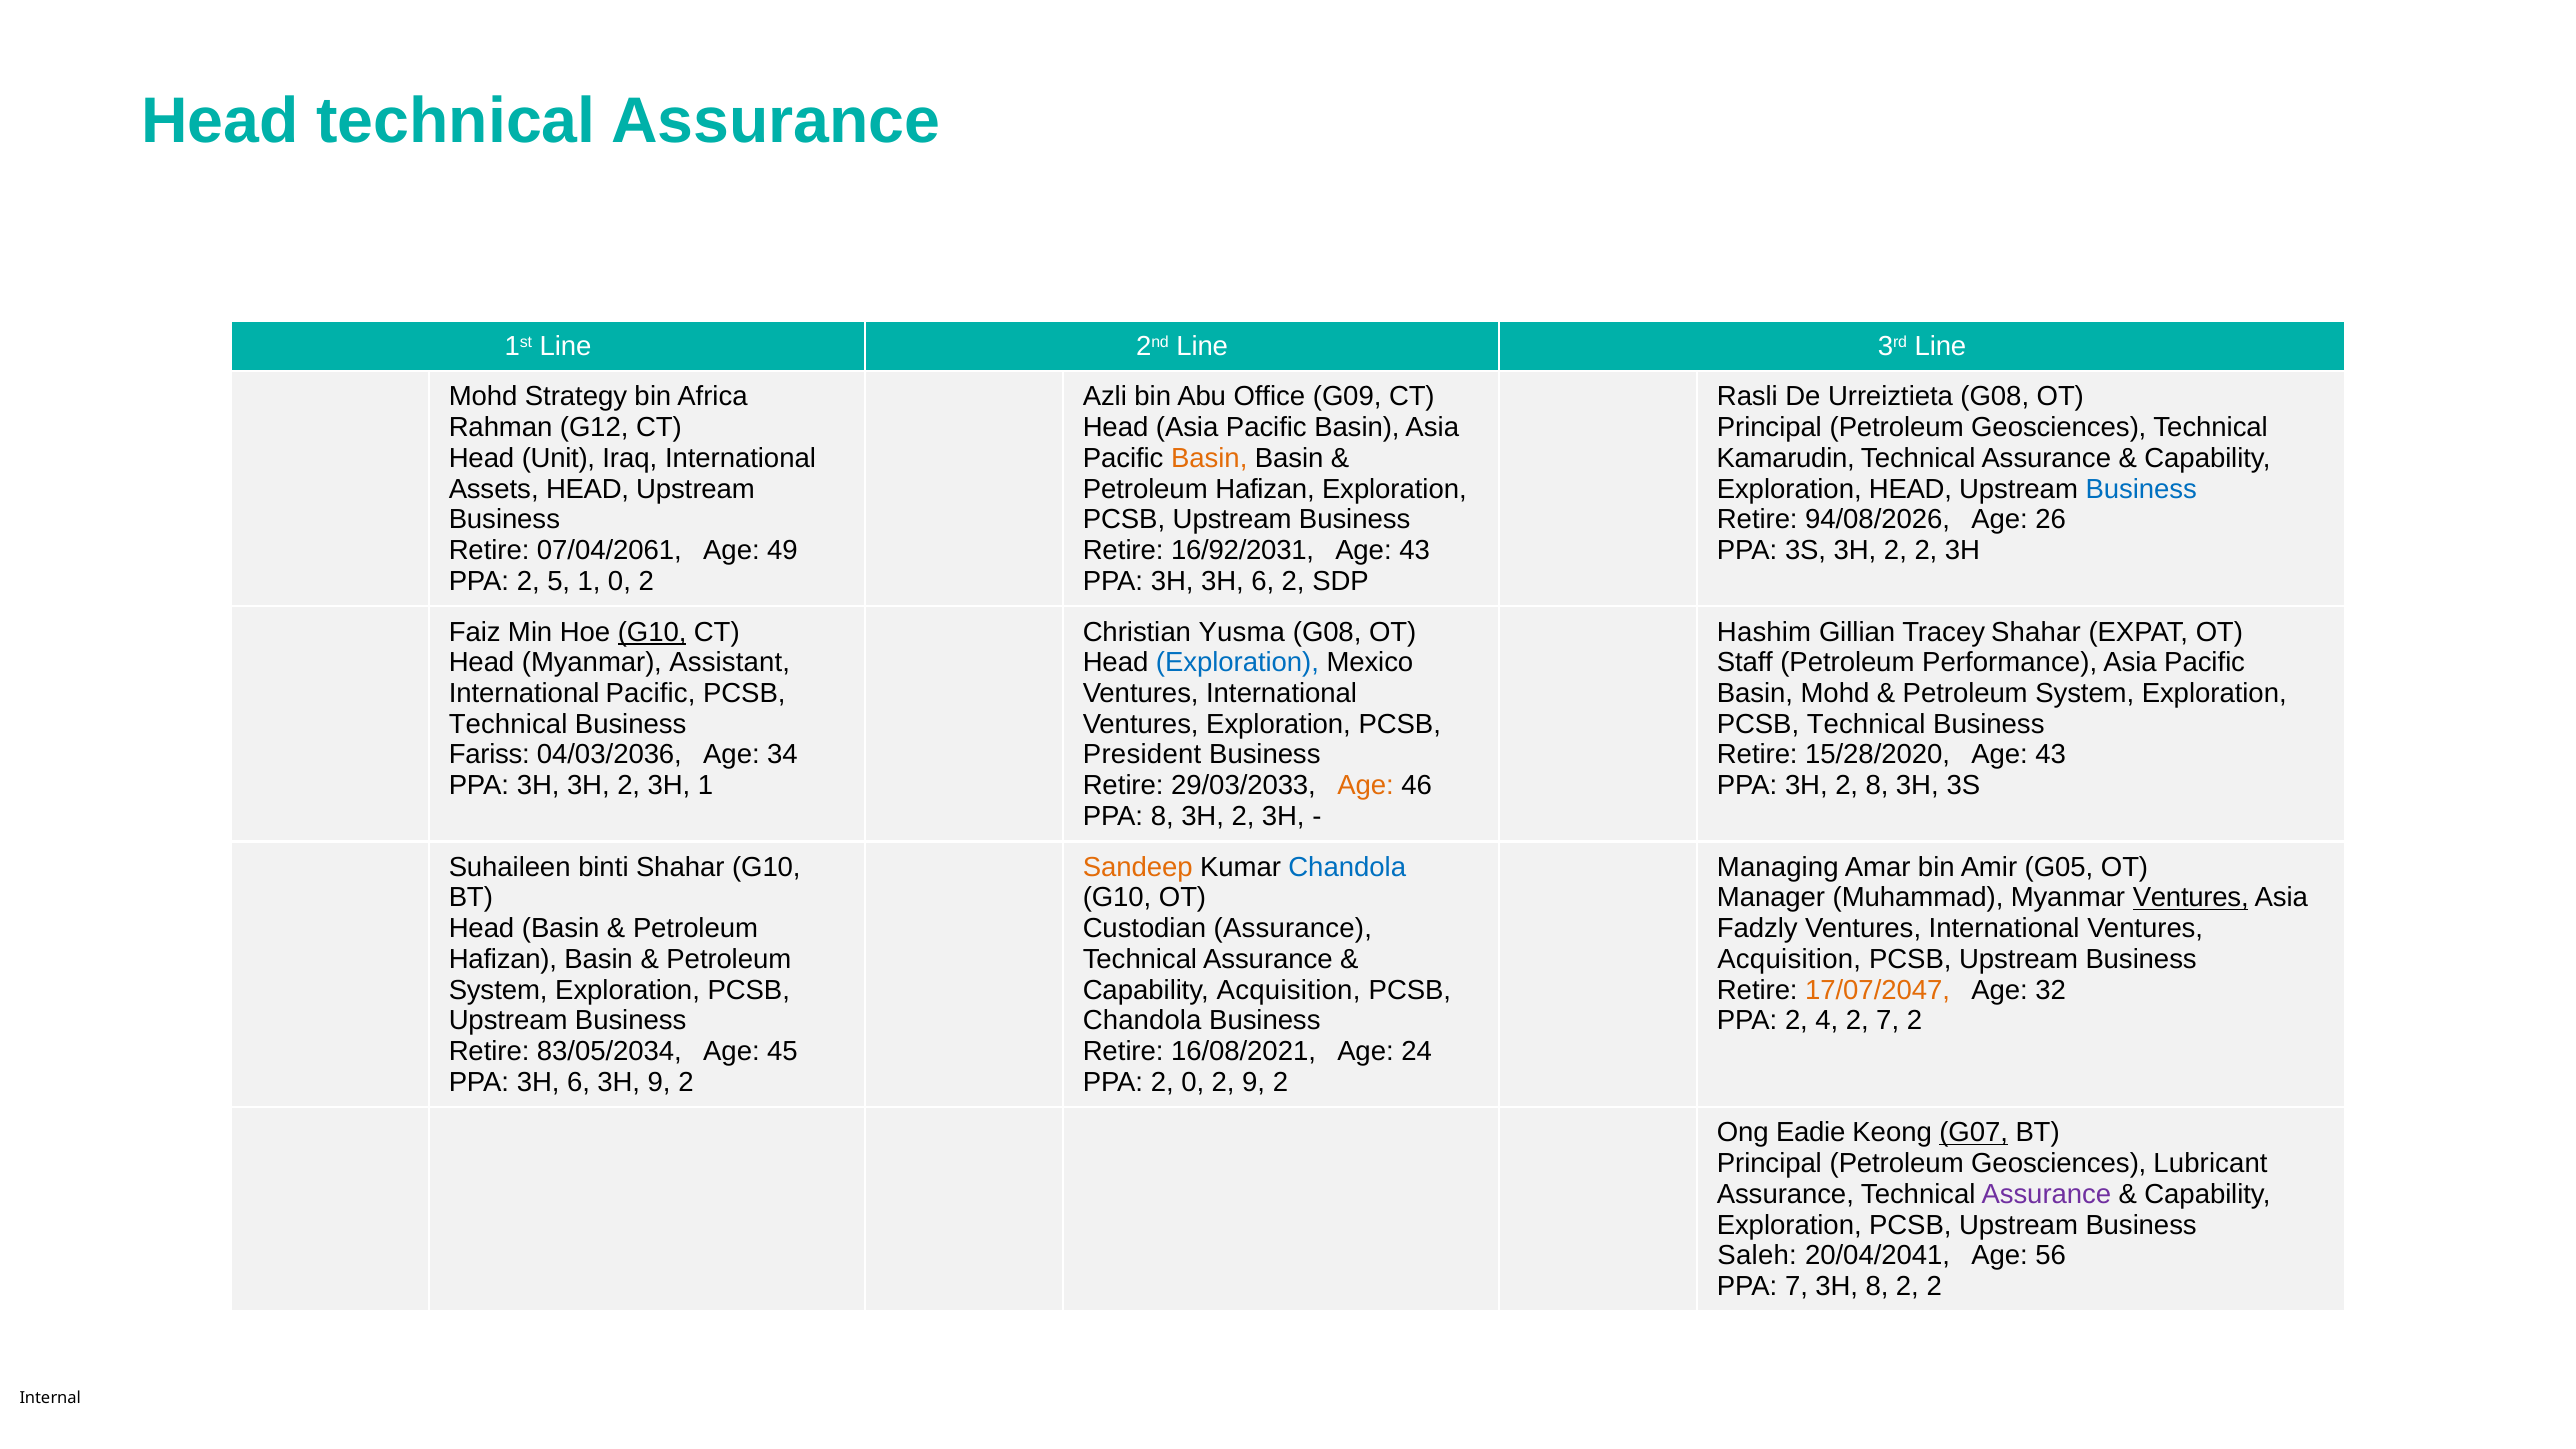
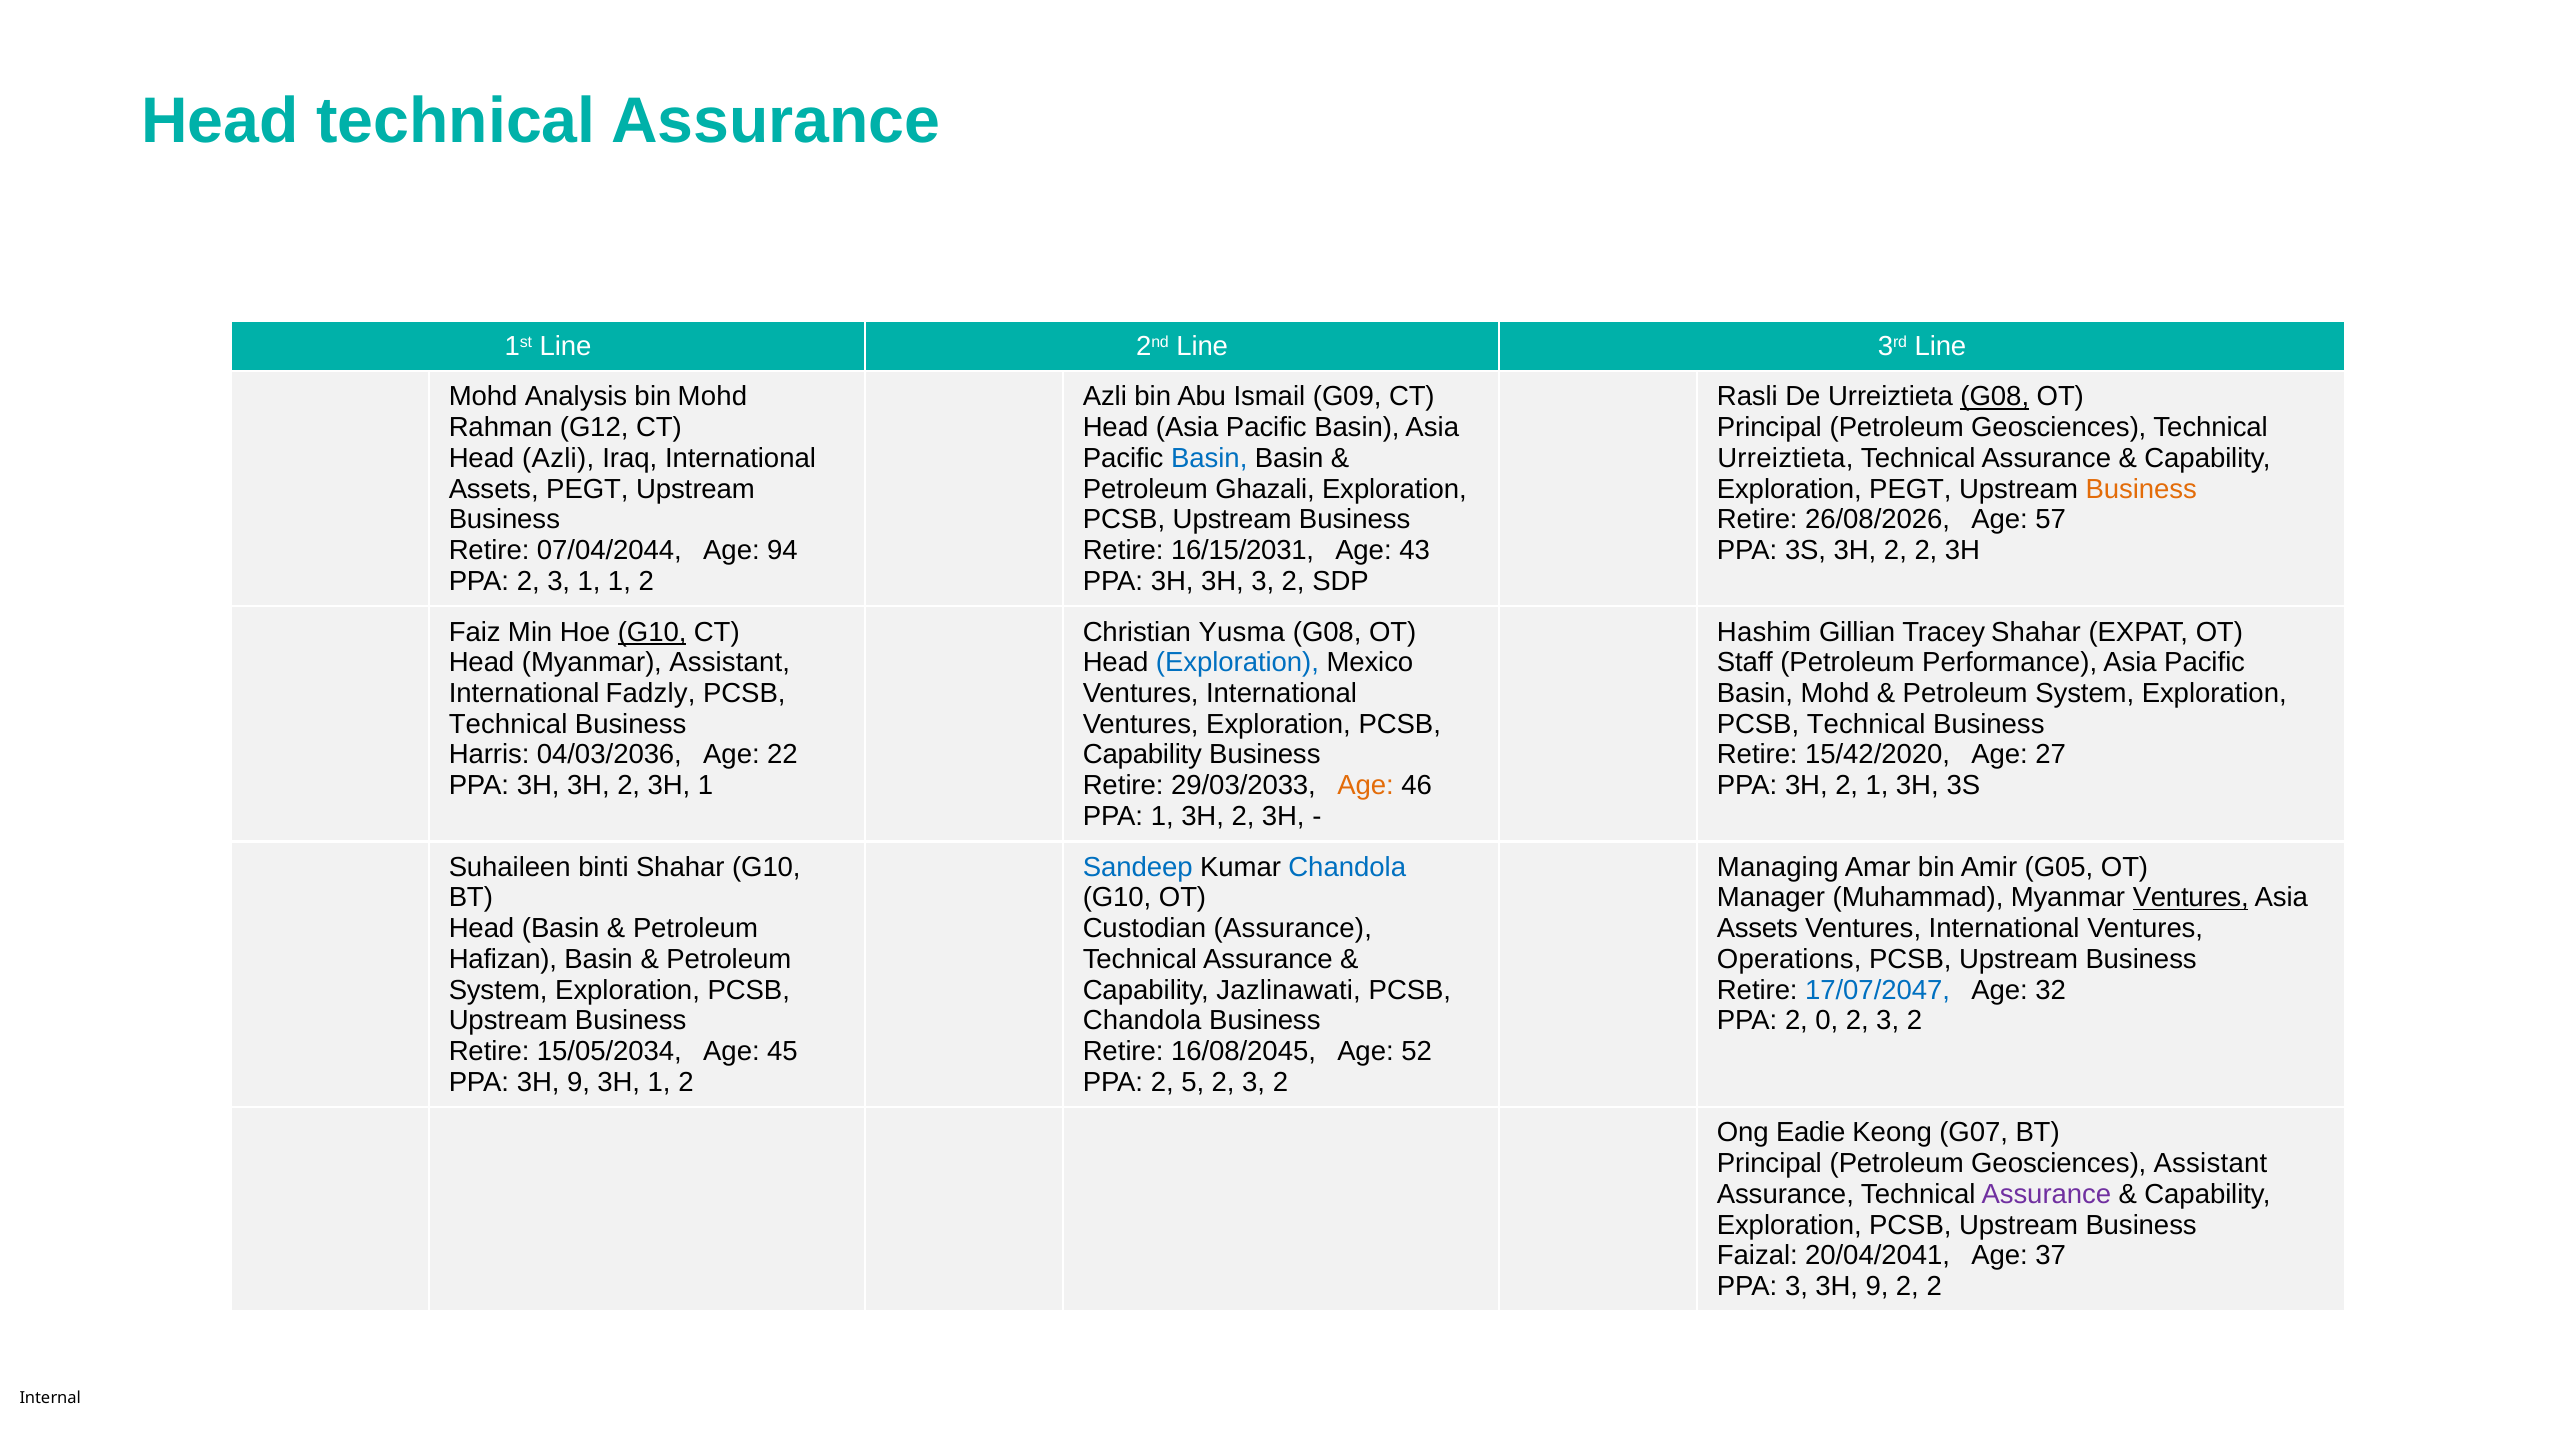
Strategy: Strategy -> Analysis
bin Africa: Africa -> Mohd
Office: Office -> Ismail
G08 at (1995, 397) underline: none -> present
Head Unit: Unit -> Azli
Basin at (1209, 458) colour: orange -> blue
Kamarudin at (1786, 458): Kamarudin -> Urreiztieta
Assets HEAD: HEAD -> PEGT
Hafizan at (1265, 489): Hafizan -> Ghazali
Exploration HEAD: HEAD -> PEGT
Business at (2141, 489) colour: blue -> orange
94/08/2026: 94/08/2026 -> 26/08/2026
26: 26 -> 57
07/04/2061: 07/04/2061 -> 07/04/2044
49: 49 -> 94
16/92/2031: 16/92/2031 -> 16/15/2031
PPA 2 5: 5 -> 3
1 0: 0 -> 1
3H 3H 6: 6 -> 3
International Pacific: Pacific -> Fadzly
Fariss: Fariss -> Harris
34: 34 -> 22
President at (1142, 755): President -> Capability
15/28/2020: 15/28/2020 -> 15/42/2020
43 at (2051, 755): 43 -> 27
2 8: 8 -> 1
PPA 8: 8 -> 1
Sandeep colour: orange -> blue
Fadzly at (1757, 928): Fadzly -> Assets
Acquisition at (1789, 959): Acquisition -> Operations
Capability Acquisition: Acquisition -> Jazlinawati
17/07/2047 colour: orange -> blue
4: 4 -> 0
7 at (1888, 1021): 7 -> 3
83/05/2034: 83/05/2034 -> 15/05/2034
16/08/2021: 16/08/2021 -> 16/08/2045
24: 24 -> 52
PPA 3H 6: 6 -> 9
9 at (659, 1082): 9 -> 1
2 0: 0 -> 5
9 at (1254, 1082): 9 -> 3
G07 underline: present -> none
Geosciences Lubricant: Lubricant -> Assistant
Saleh: Saleh -> Faizal
56: 56 -> 37
PPA 7: 7 -> 3
8 at (1877, 1286): 8 -> 9
